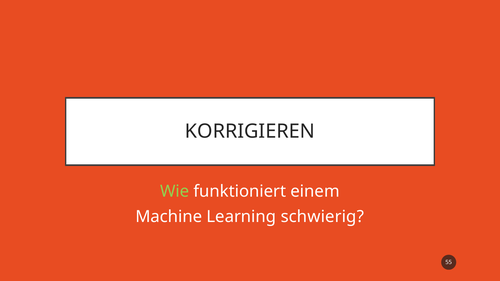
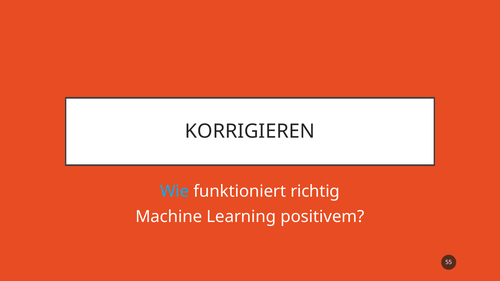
Wie colour: light green -> light blue
einem: einem -> richtig
schwierig: schwierig -> positivem
